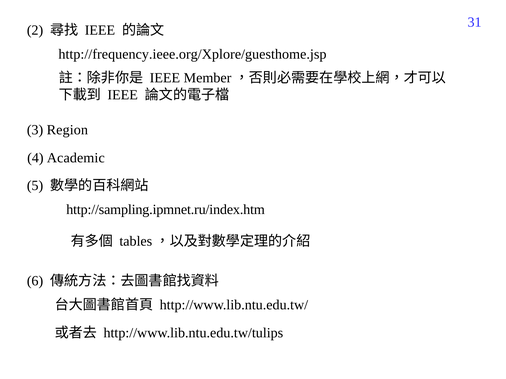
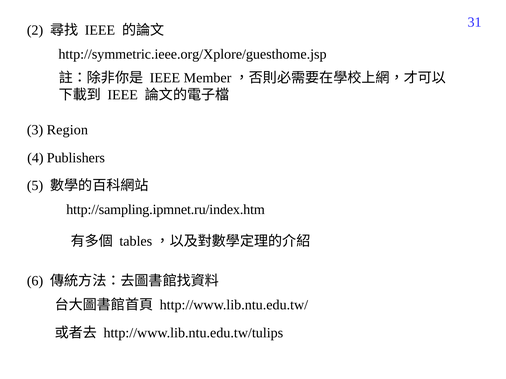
http://frequency.ieee.org/Xplore/guesthome.jsp: http://frequency.ieee.org/Xplore/guesthome.jsp -> http://symmetric.ieee.org/Xplore/guesthome.jsp
Academic: Academic -> Publishers
